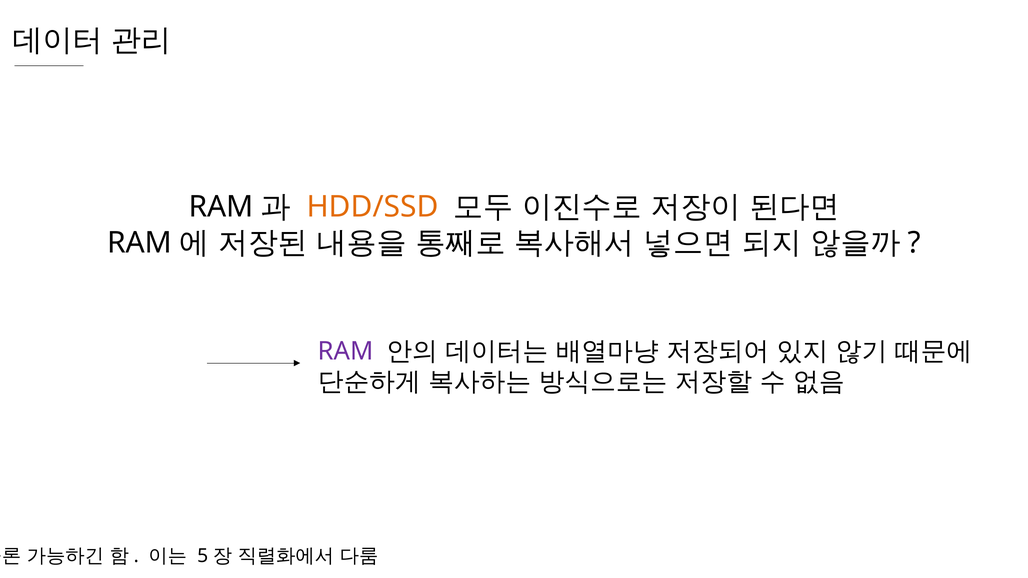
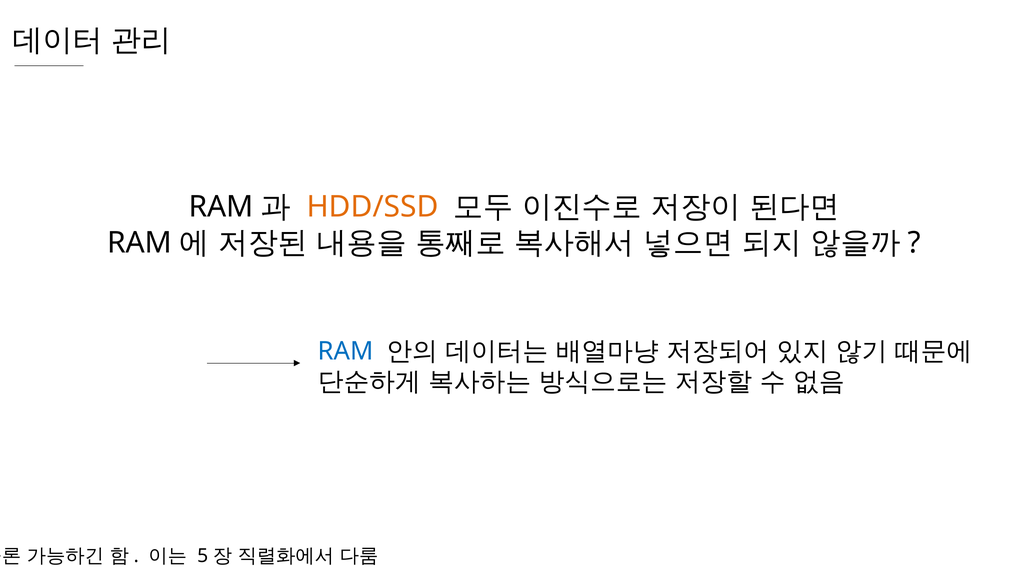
RAM at (346, 351) colour: purple -> blue
